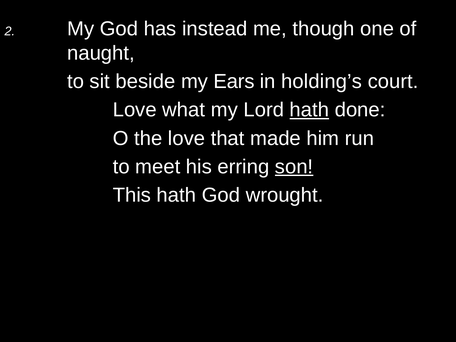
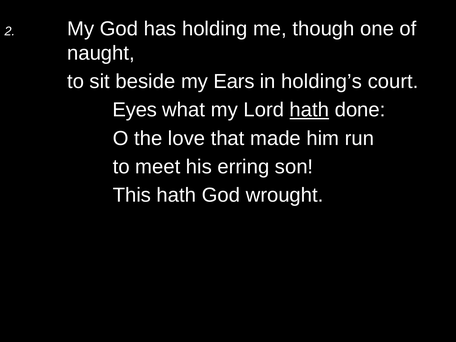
instead: instead -> holding
Love at (135, 110): Love -> Eyes
son underline: present -> none
